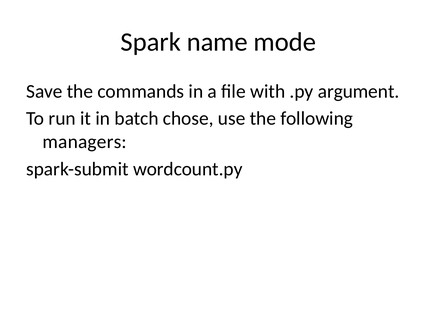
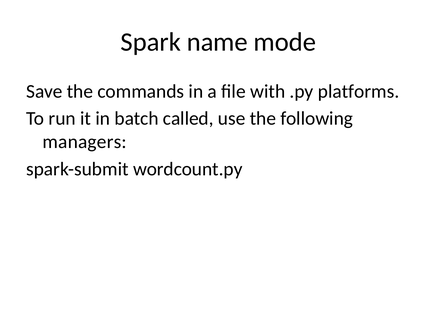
argument: argument -> platforms
chose: chose -> called
